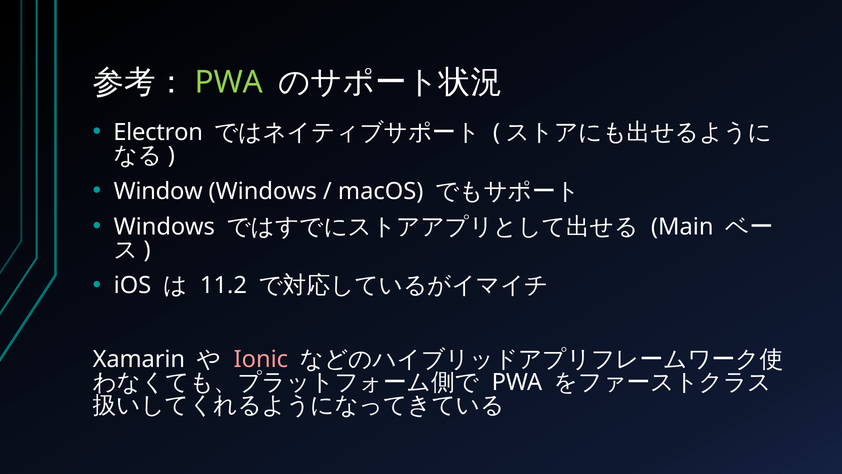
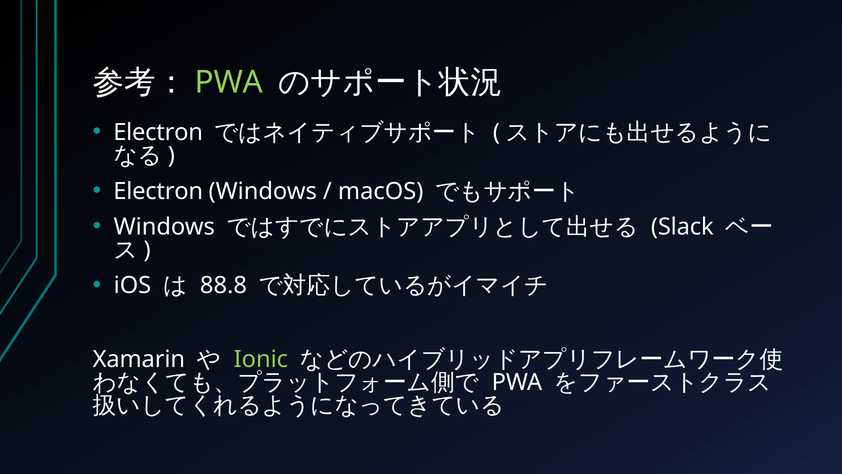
Window at (158, 191): Window -> Electron
Main: Main -> Slack
11.2: 11.2 -> 88.8
Ionic colour: pink -> light green
